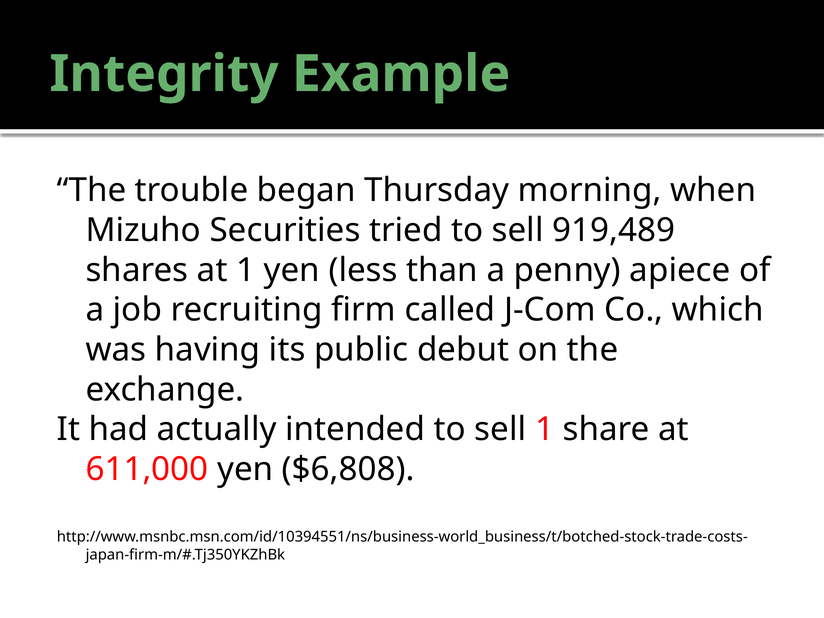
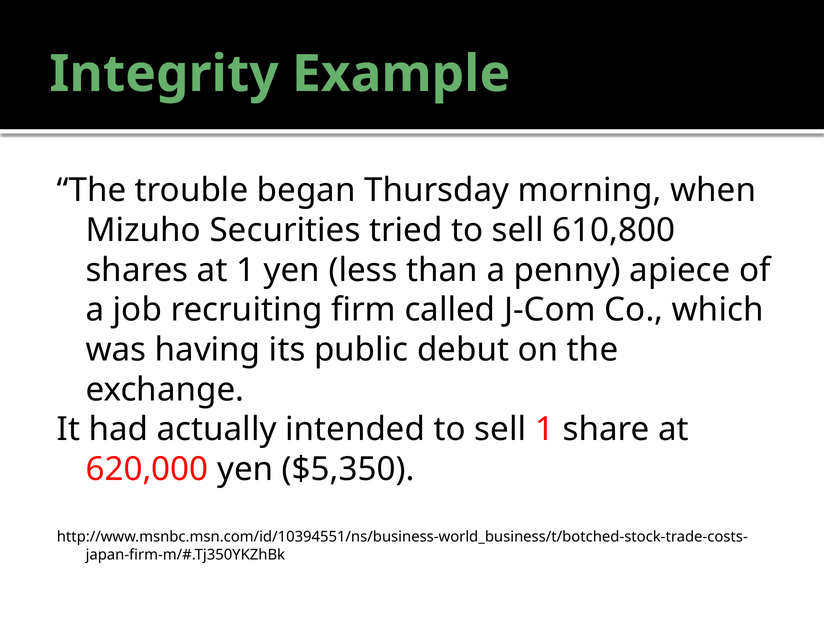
919,489: 919,489 -> 610,800
611,000: 611,000 -> 620,000
$6,808: $6,808 -> $5,350
